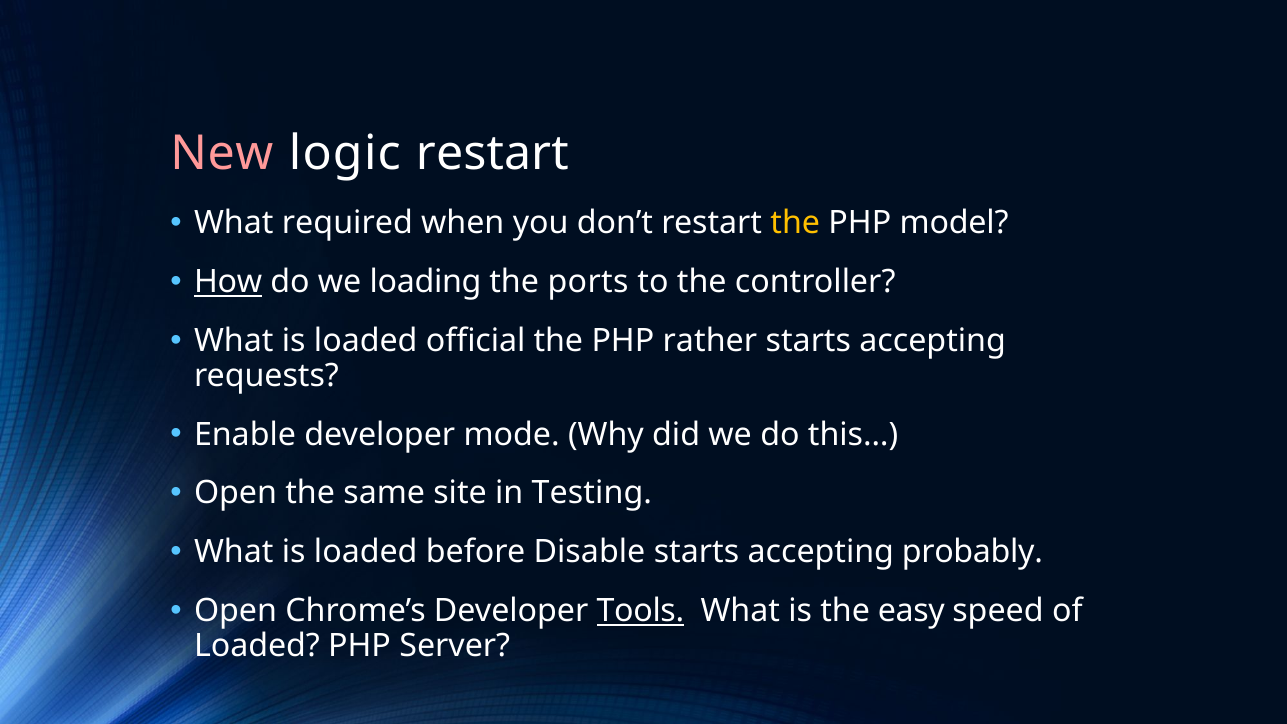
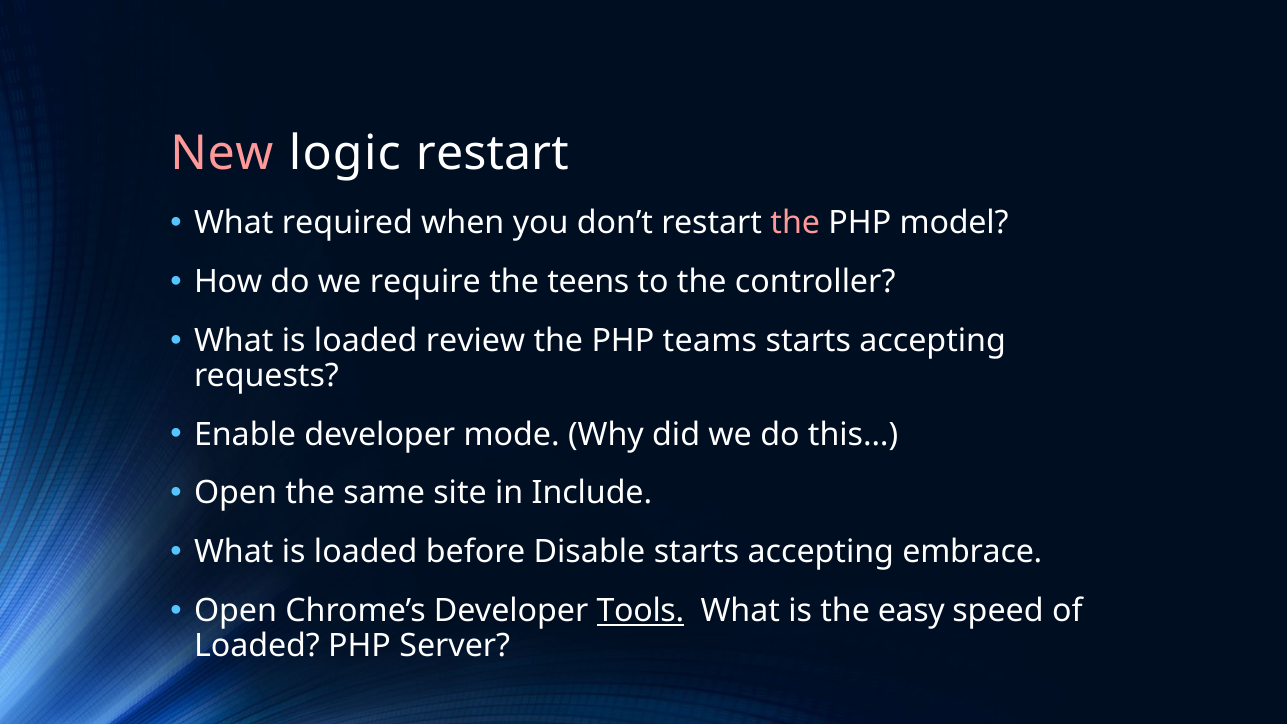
the at (795, 223) colour: yellow -> pink
How underline: present -> none
loading: loading -> require
ports: ports -> teens
official: official -> review
rather: rather -> teams
Testing: Testing -> Include
probably: probably -> embrace
